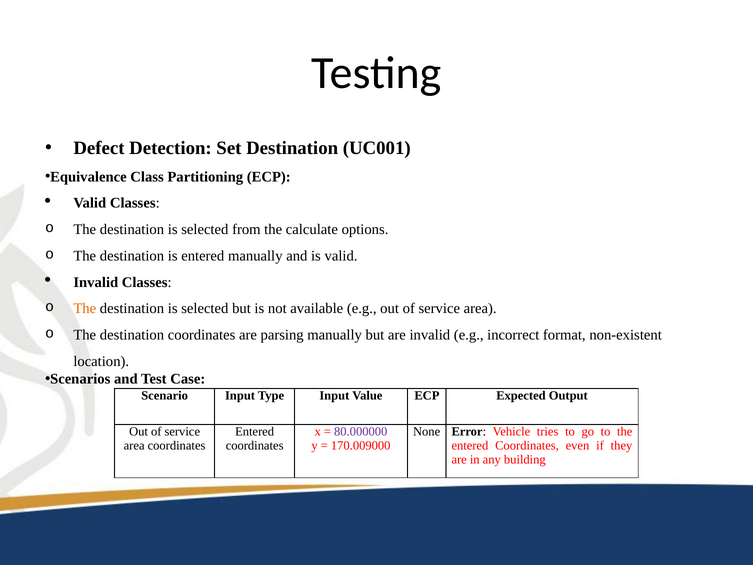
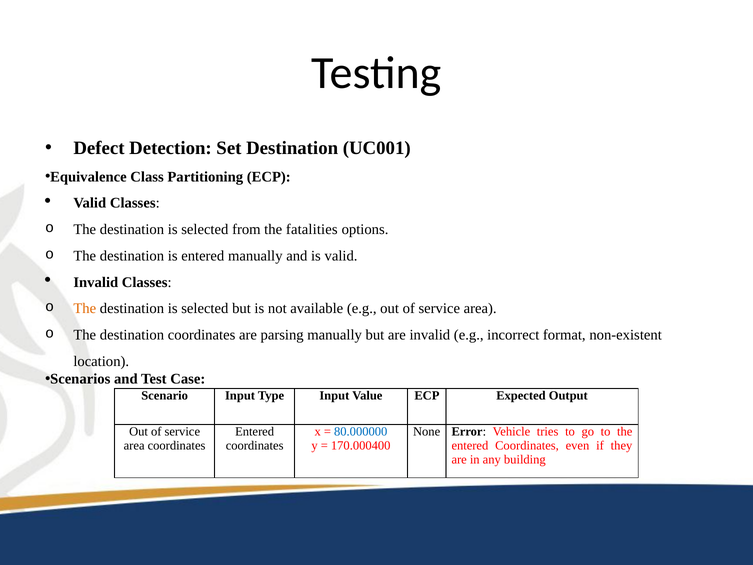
calculate: calculate -> fatalities
80.000000 colour: purple -> blue
170.009000: 170.009000 -> 170.000400
